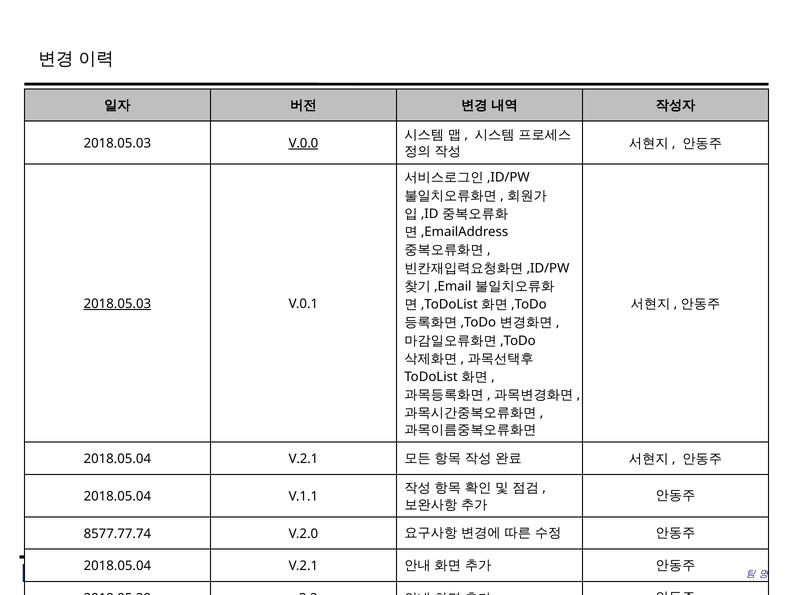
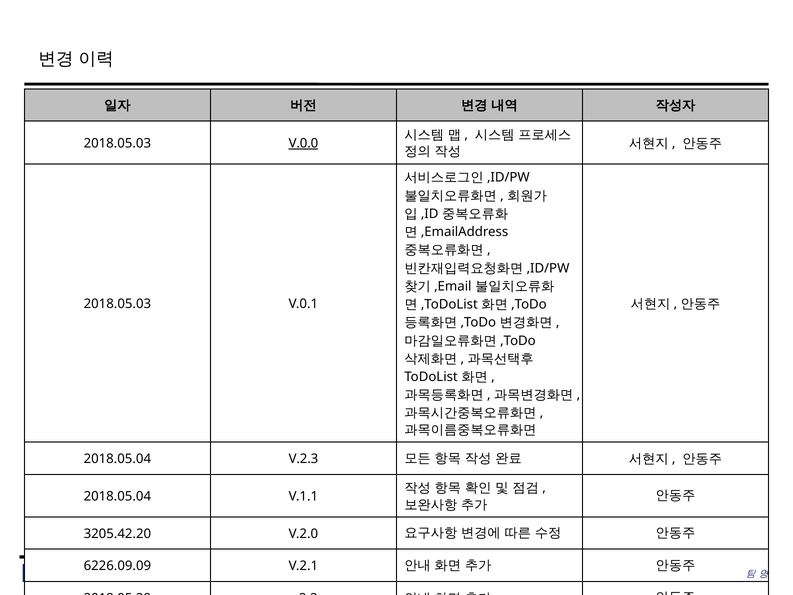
2018.05.03 at (117, 304) underline: present -> none
V.2.1 at (303, 459): V.2.1 -> V.2.3
8577.77.74: 8577.77.74 -> 3205.42.20
2018.05.04 at (117, 566): 2018.05.04 -> 6226.09.09
